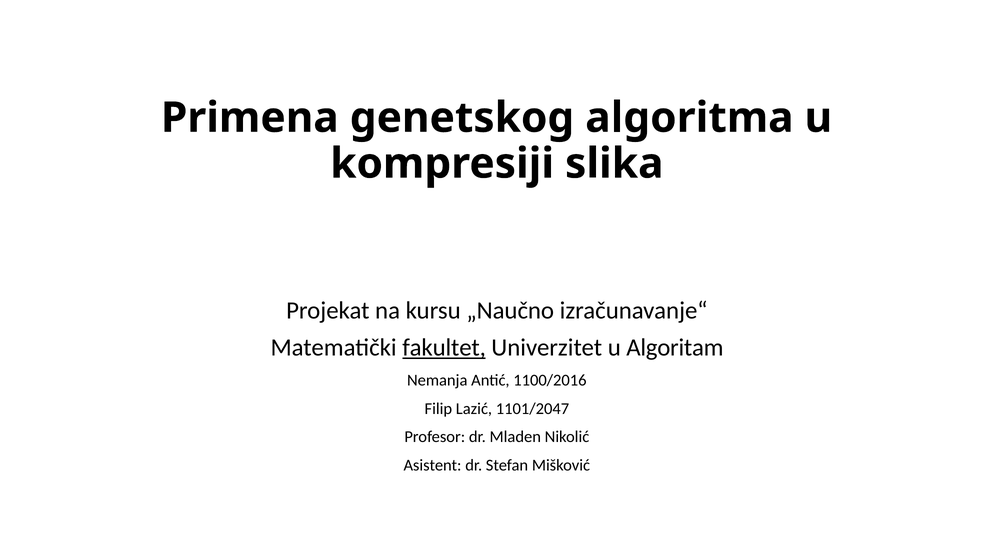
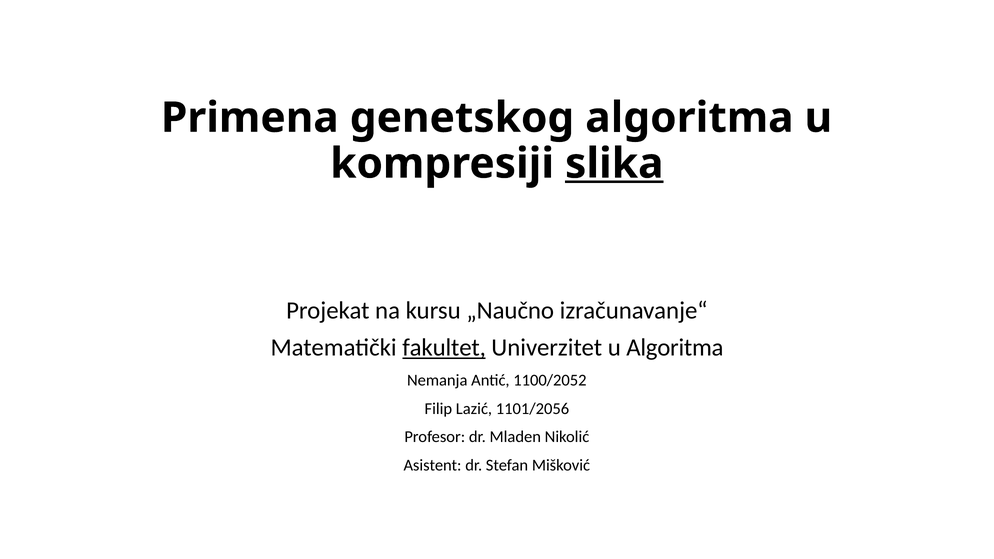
slika underline: none -> present
u Algoritam: Algoritam -> Algoritma
1100/2016: 1100/2016 -> 1100/2052
1101/2047: 1101/2047 -> 1101/2056
